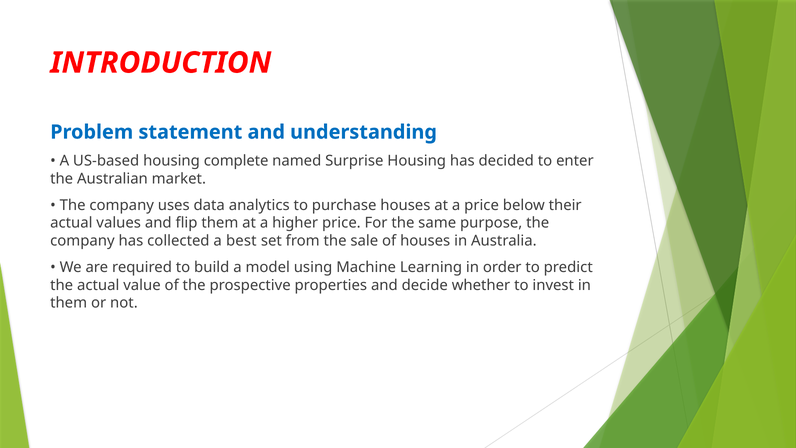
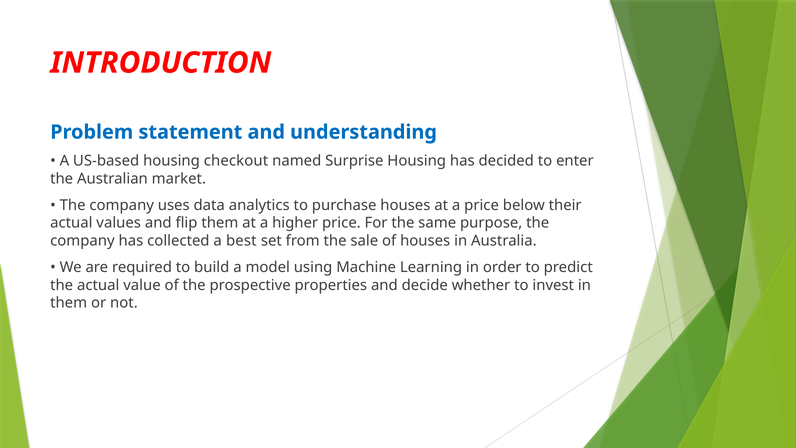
complete: complete -> checkout
